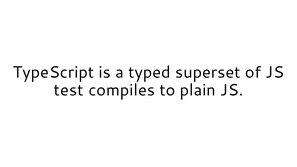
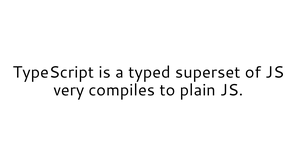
test: test -> very
